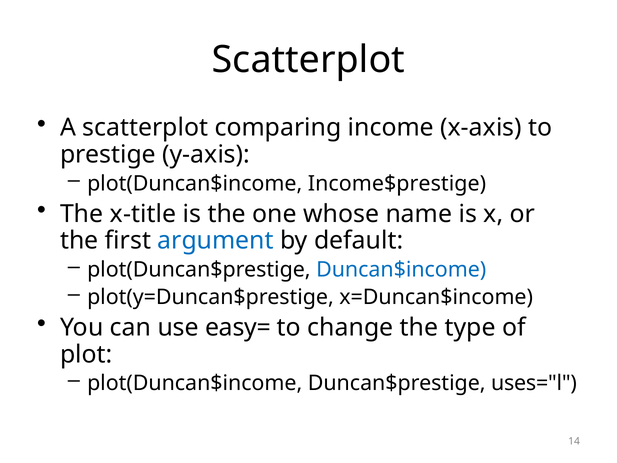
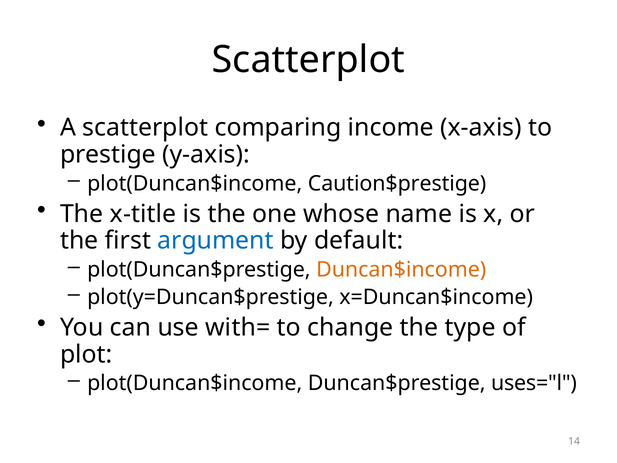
Income$prestige: Income$prestige -> Caution$prestige
Duncan$income colour: blue -> orange
easy=: easy= -> with=
